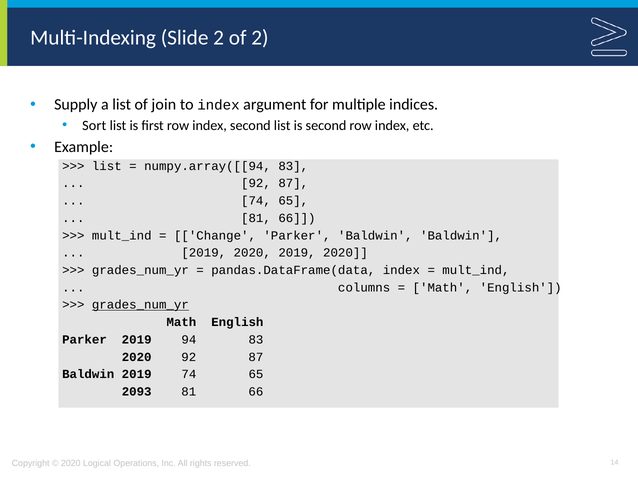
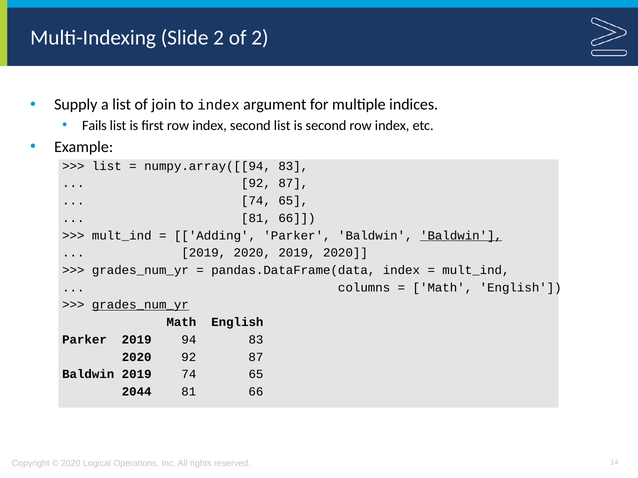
Sort: Sort -> Fails
Change: Change -> Adding
Baldwin at (461, 236) underline: none -> present
2093: 2093 -> 2044
